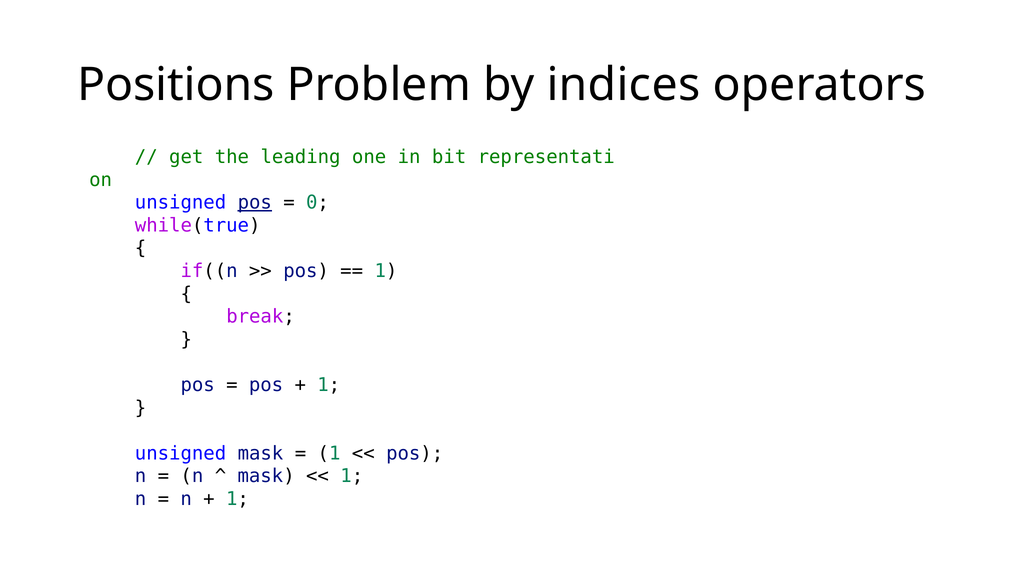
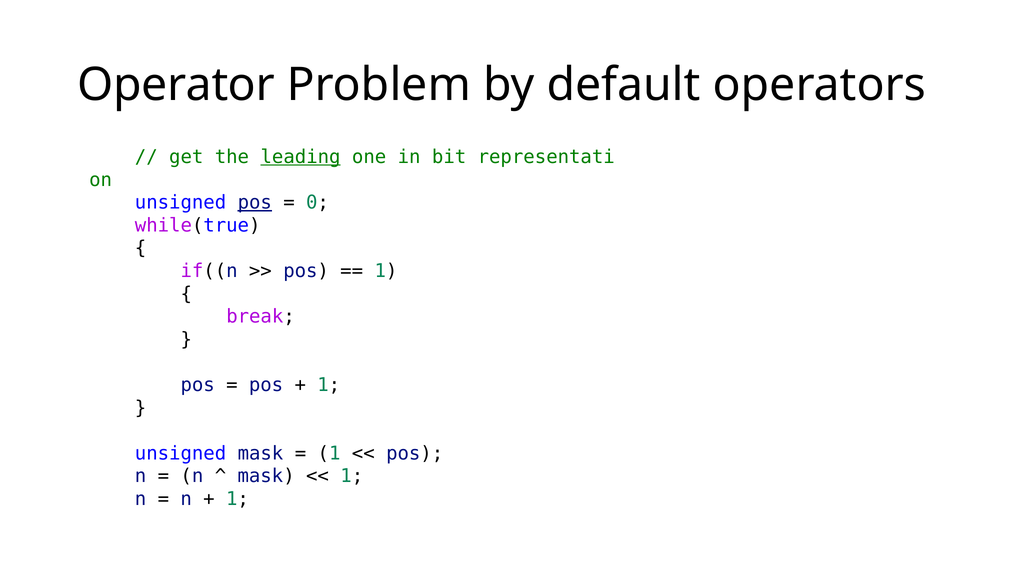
Positions: Positions -> Operator
indices: indices -> default
leading underline: none -> present
